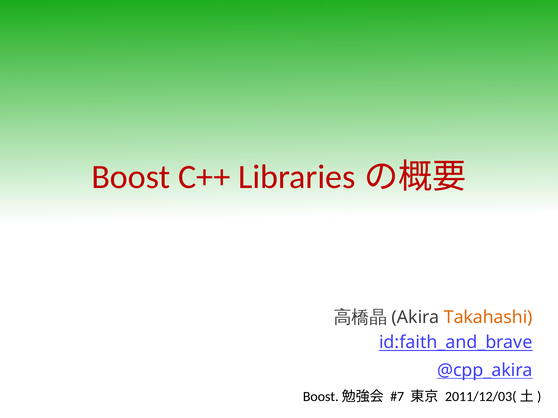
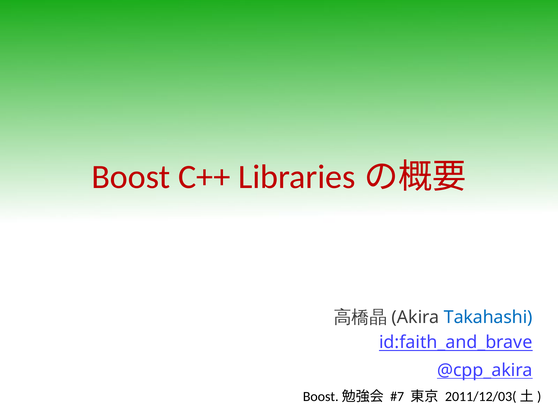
Takahashi colour: orange -> blue
